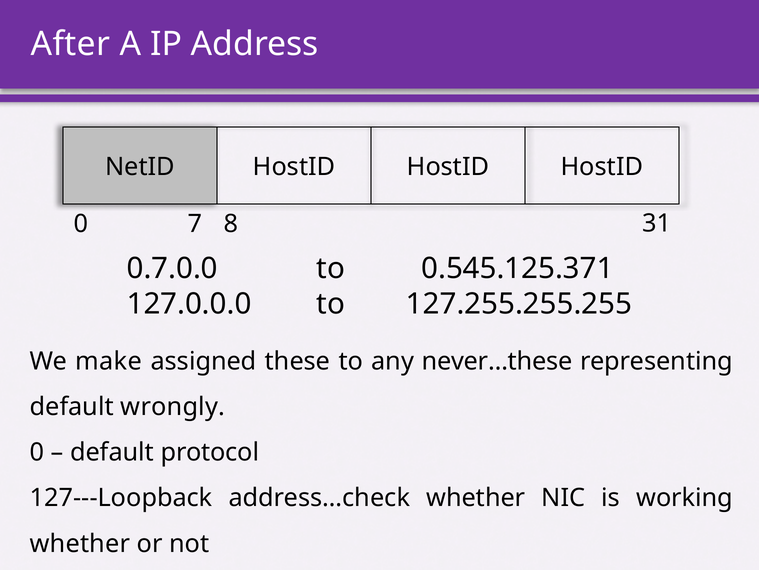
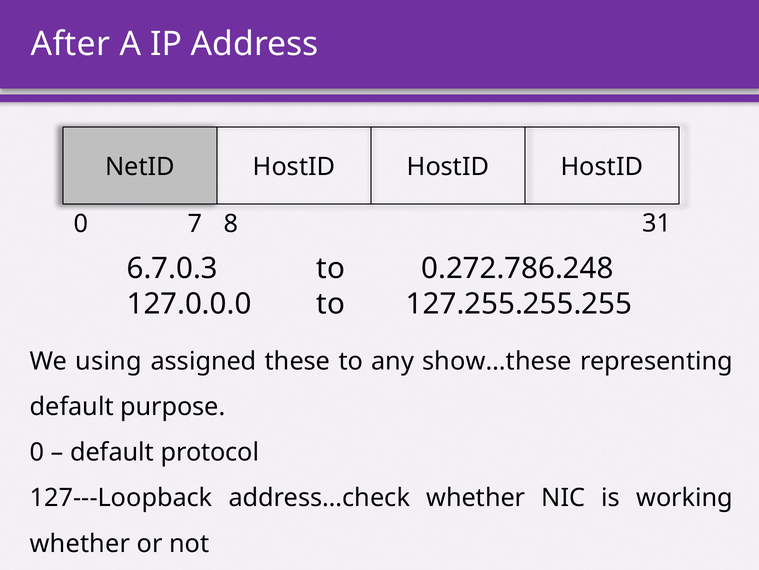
0.7.0.0: 0.7.0.0 -> 6.7.0.3
0.545.125.371: 0.545.125.371 -> 0.272.786.248
make: make -> using
never…these: never…these -> show…these
wrongly: wrongly -> purpose
